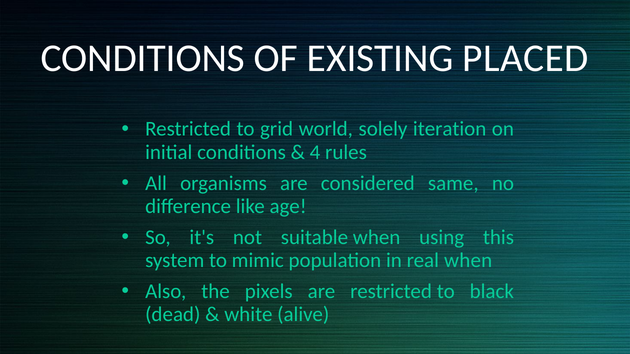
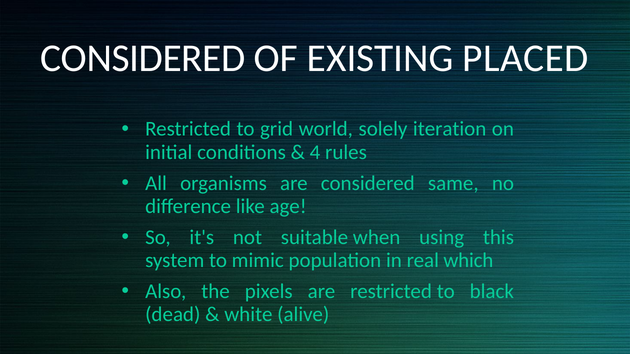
CONDITIONS at (143, 59): CONDITIONS -> CONSIDERED
real when: when -> which
